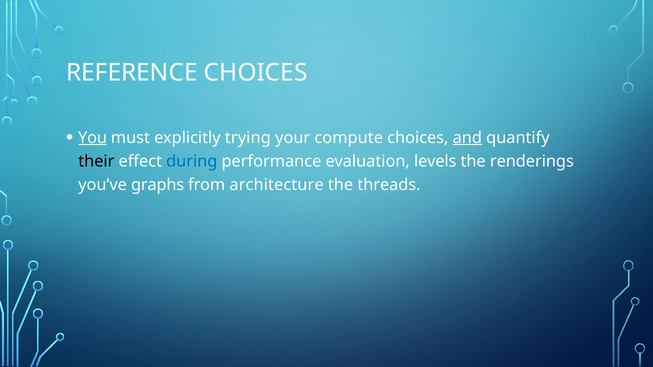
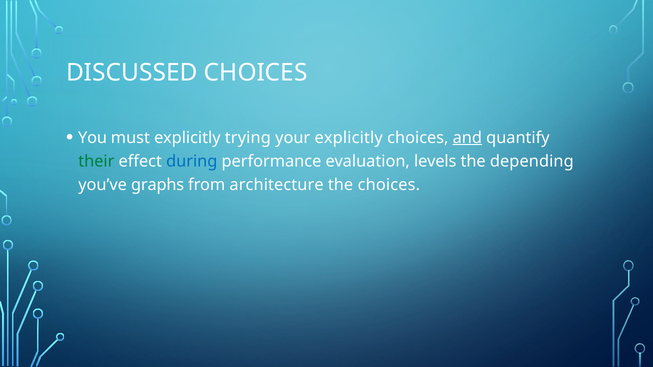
REFERENCE: REFERENCE -> DISCUSSED
You underline: present -> none
your compute: compute -> explicitly
their colour: black -> green
renderings: renderings -> depending
the threads: threads -> choices
